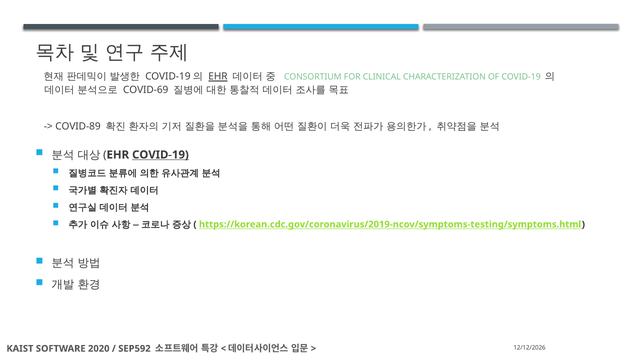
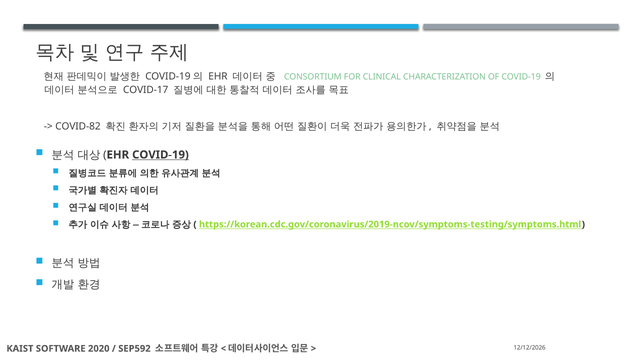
EHR underline: present -> none
COVID-69: COVID-69 -> COVID-17
COVID-89: COVID-89 -> COVID-82
